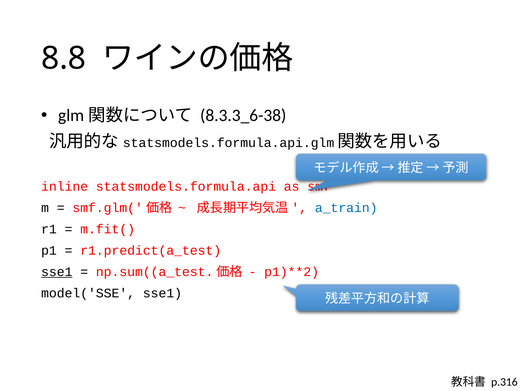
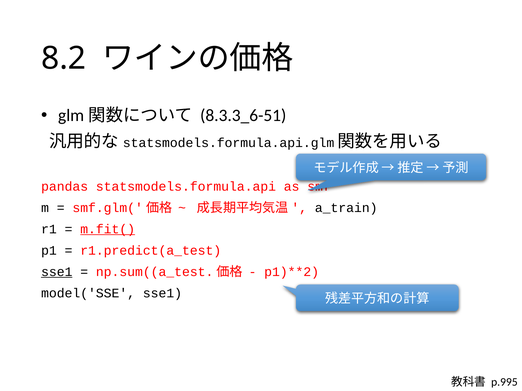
8.8: 8.8 -> 8.2
8.3.3_6-38: 8.3.3_6-38 -> 8.3.3_6-51
inline: inline -> pandas
a_train colour: blue -> black
m.fit( underline: none -> present
p.316: p.316 -> p.995
